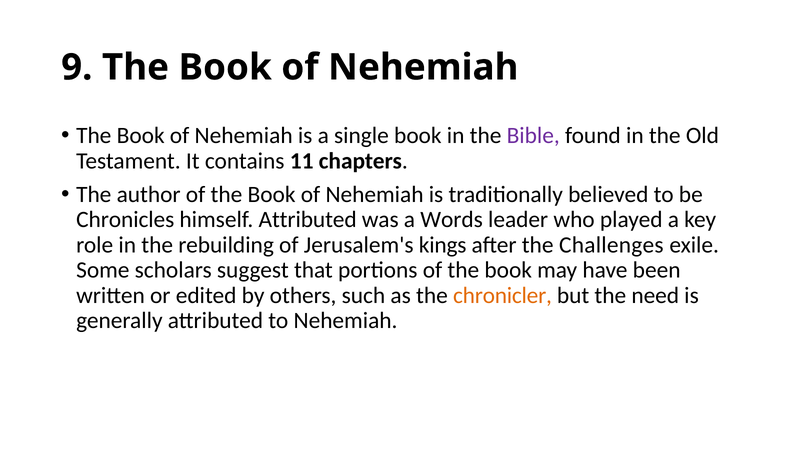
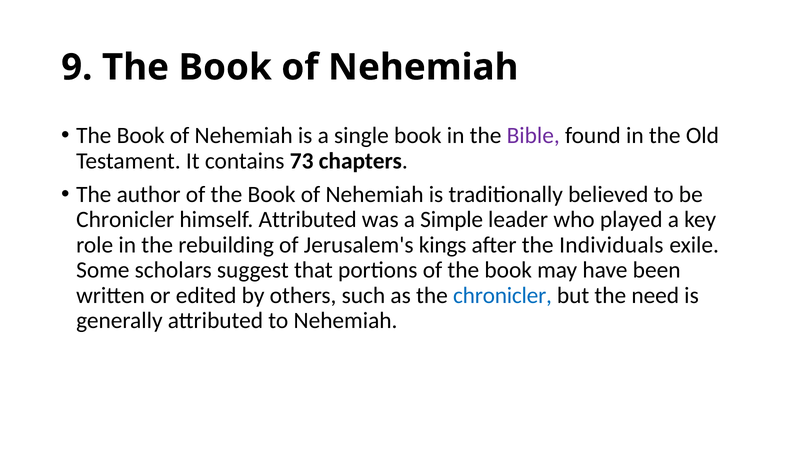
11: 11 -> 73
Chronicles at (125, 220): Chronicles -> Chronicler
Words: Words -> Simple
Challenges: Challenges -> Individuals
chronicler at (502, 296) colour: orange -> blue
